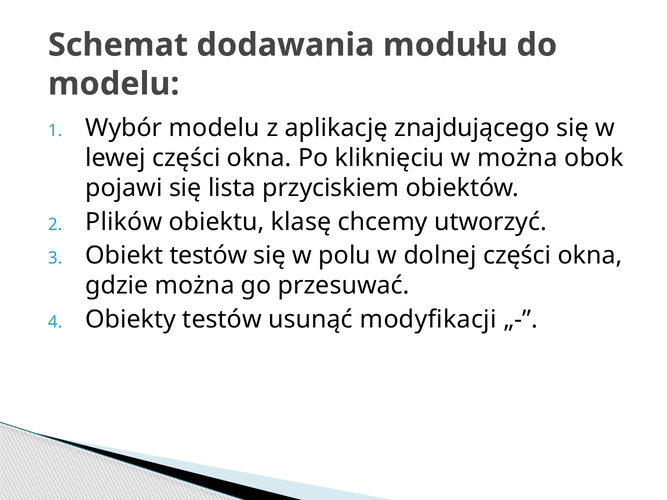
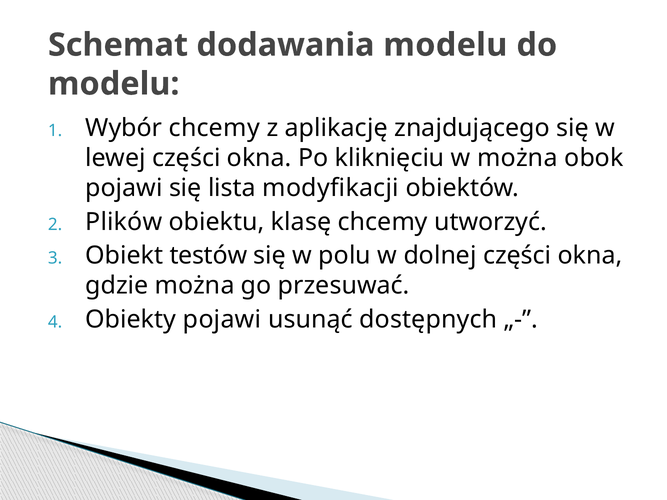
dodawania modułu: modułu -> modelu
Wybór modelu: modelu -> chcemy
przyciskiem: przyciskiem -> modyfikacji
Obiekty testów: testów -> pojawi
modyfikacji: modyfikacji -> dostępnych
